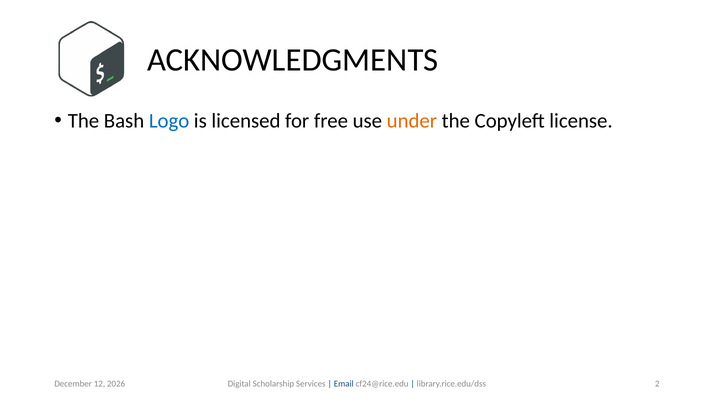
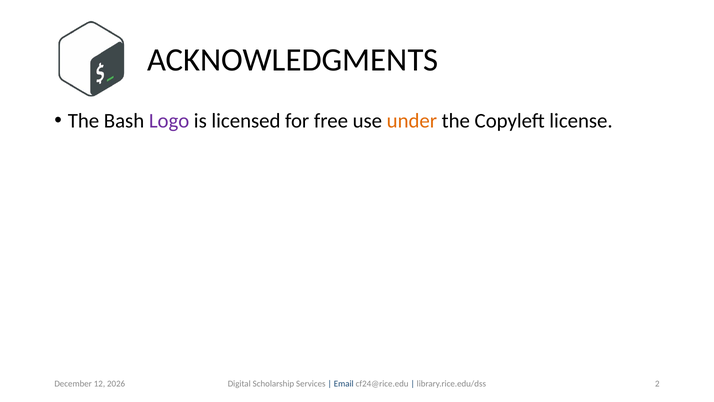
Logo colour: blue -> purple
